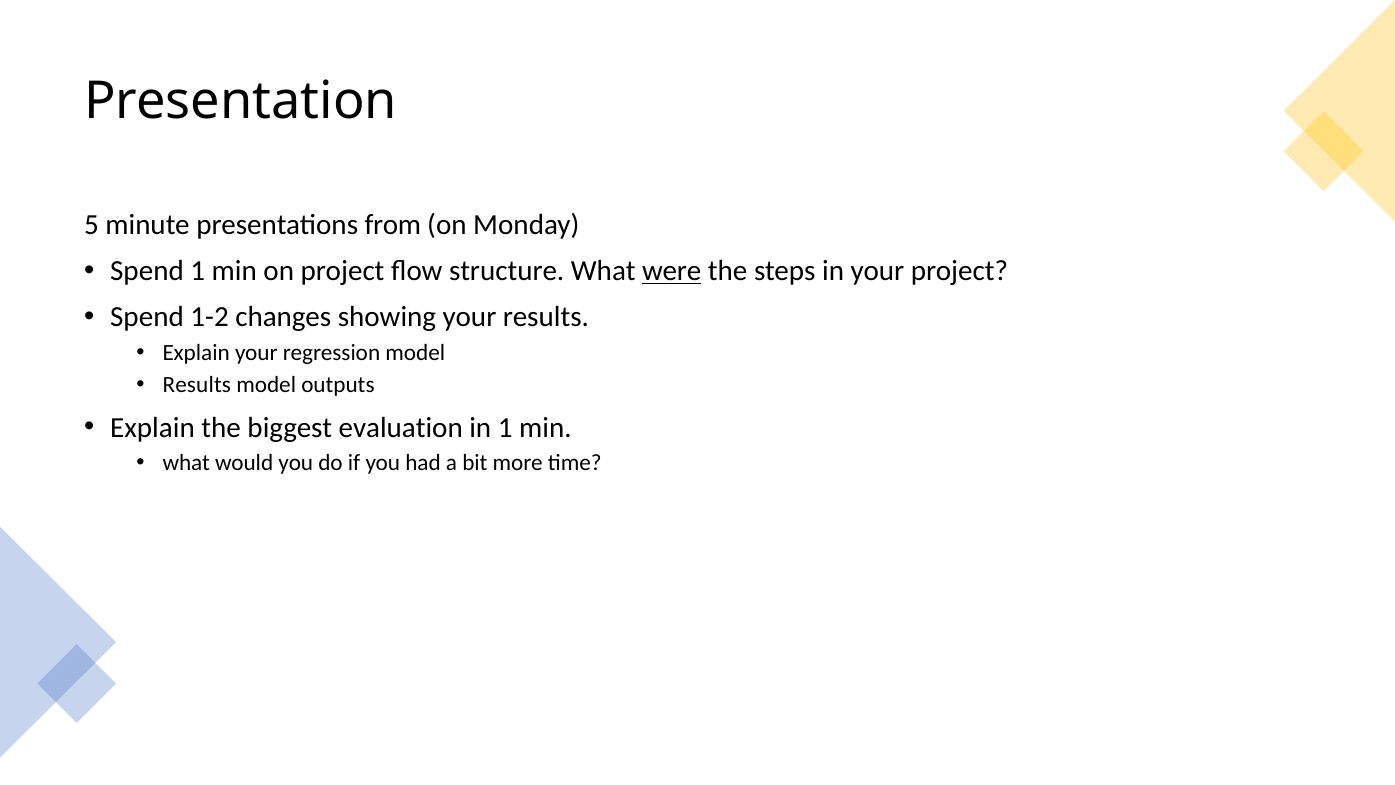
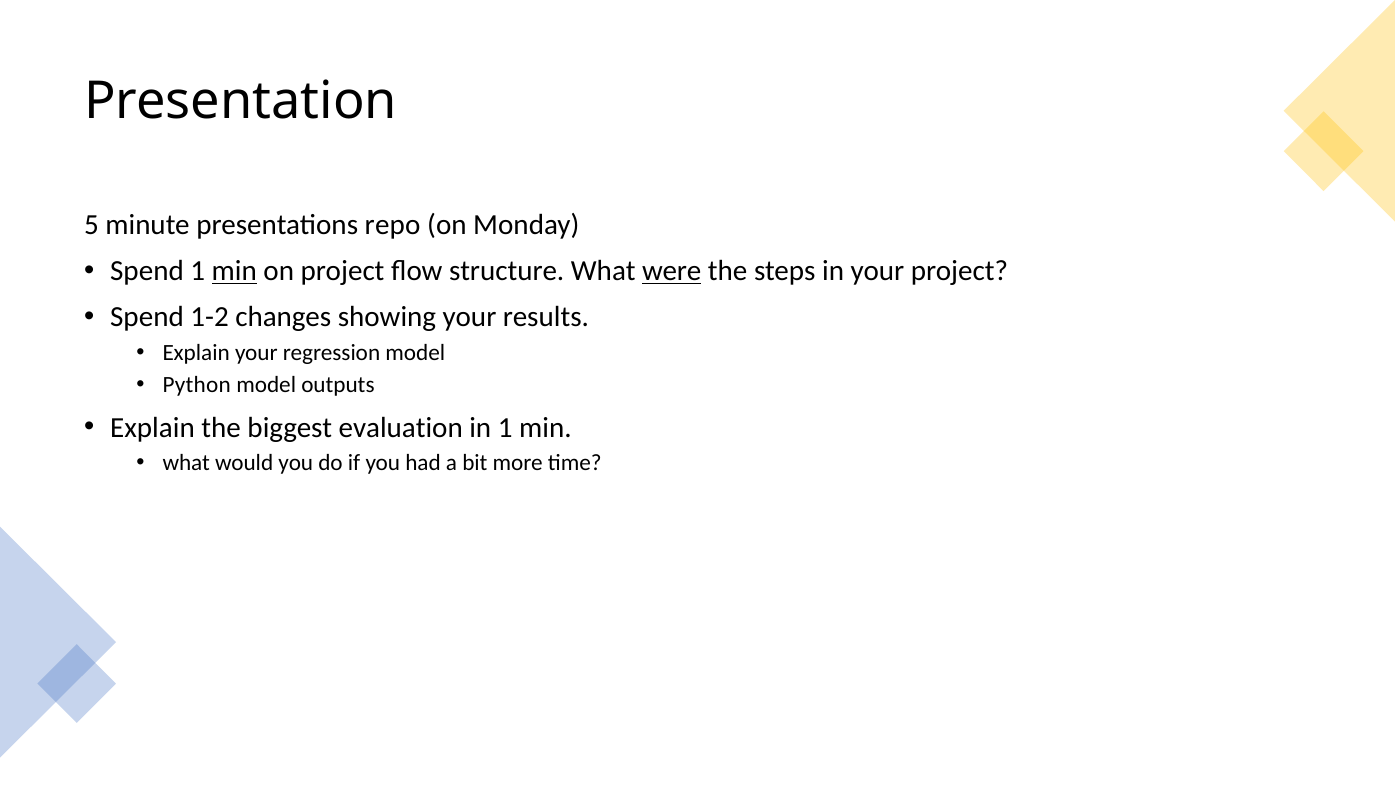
from: from -> repo
min at (234, 271) underline: none -> present
Results at (197, 385): Results -> Python
